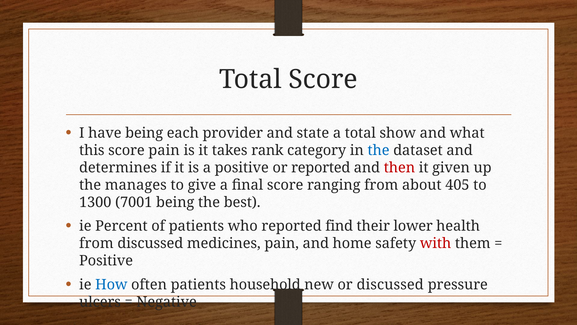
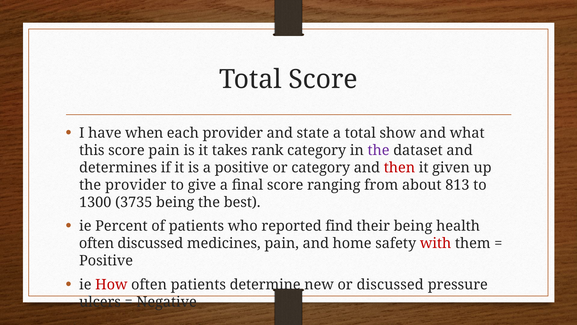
have being: being -> when
the at (379, 150) colour: blue -> purple
or reported: reported -> category
the manages: manages -> provider
405: 405 -> 813
7001: 7001 -> 3735
their lower: lower -> being
from at (96, 243): from -> often
How colour: blue -> red
household: household -> determine
